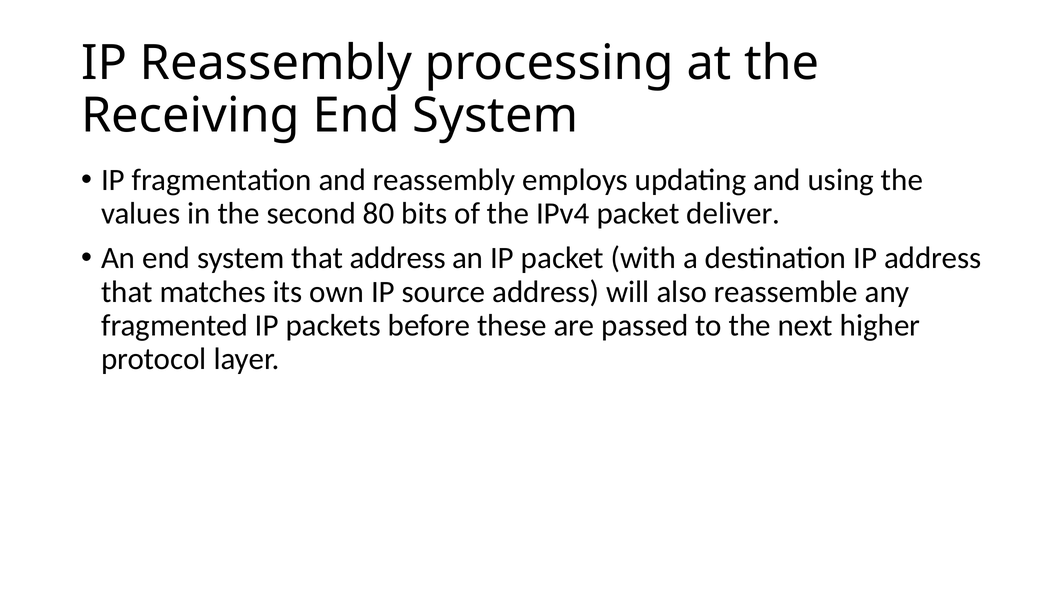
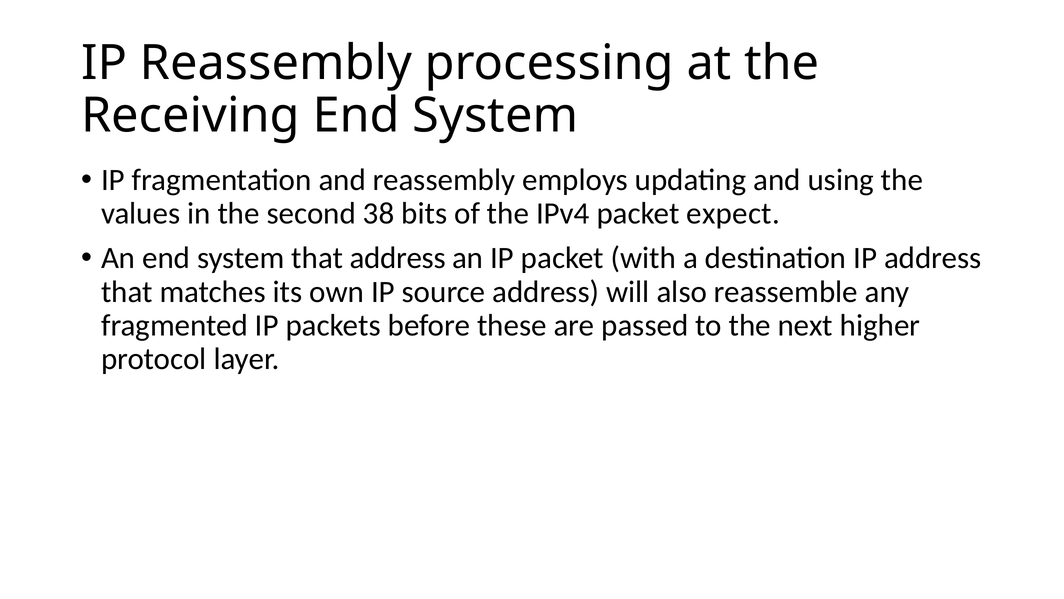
80: 80 -> 38
deliver: deliver -> expect
